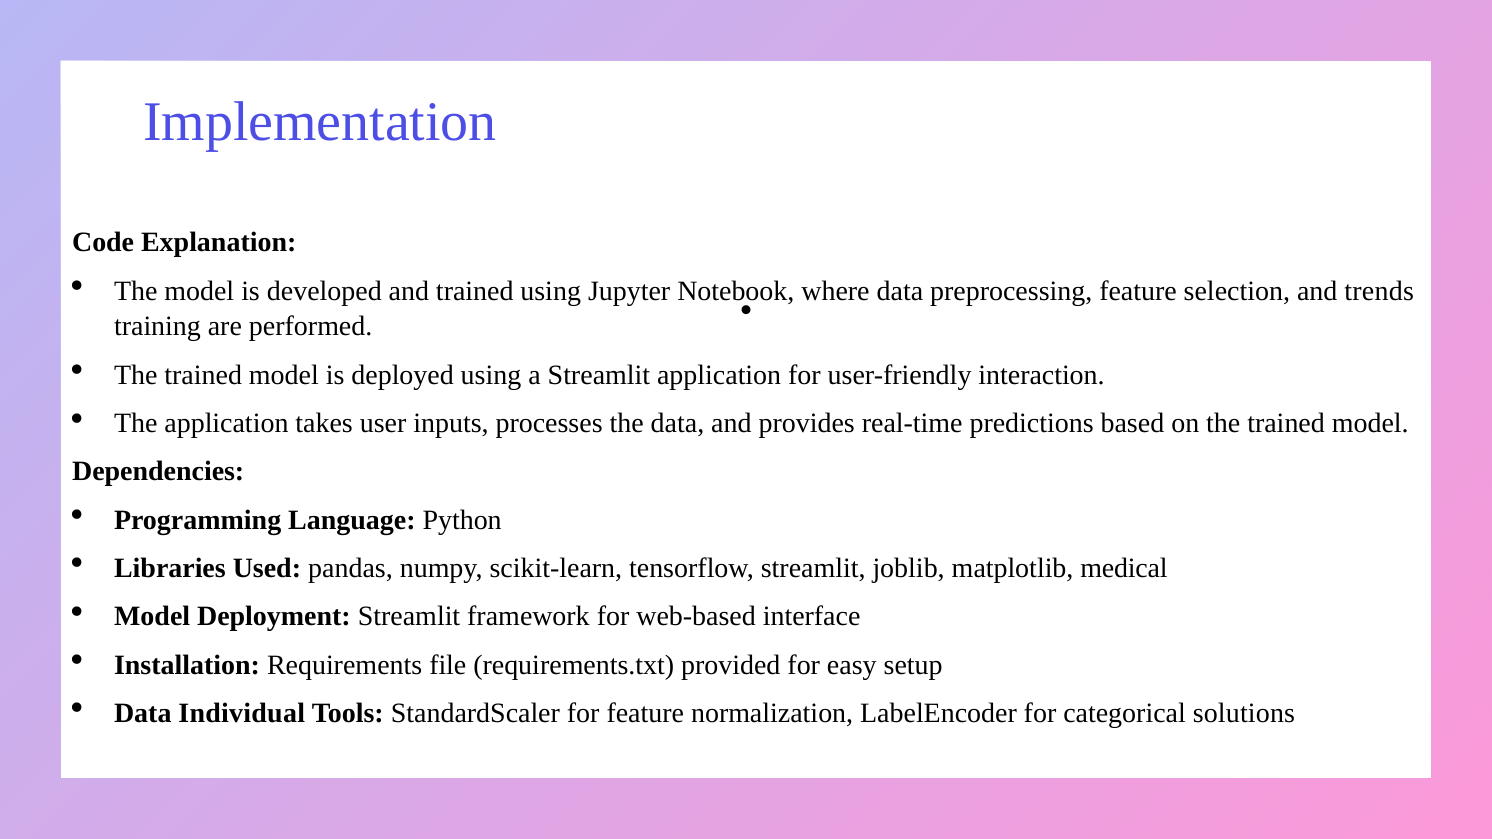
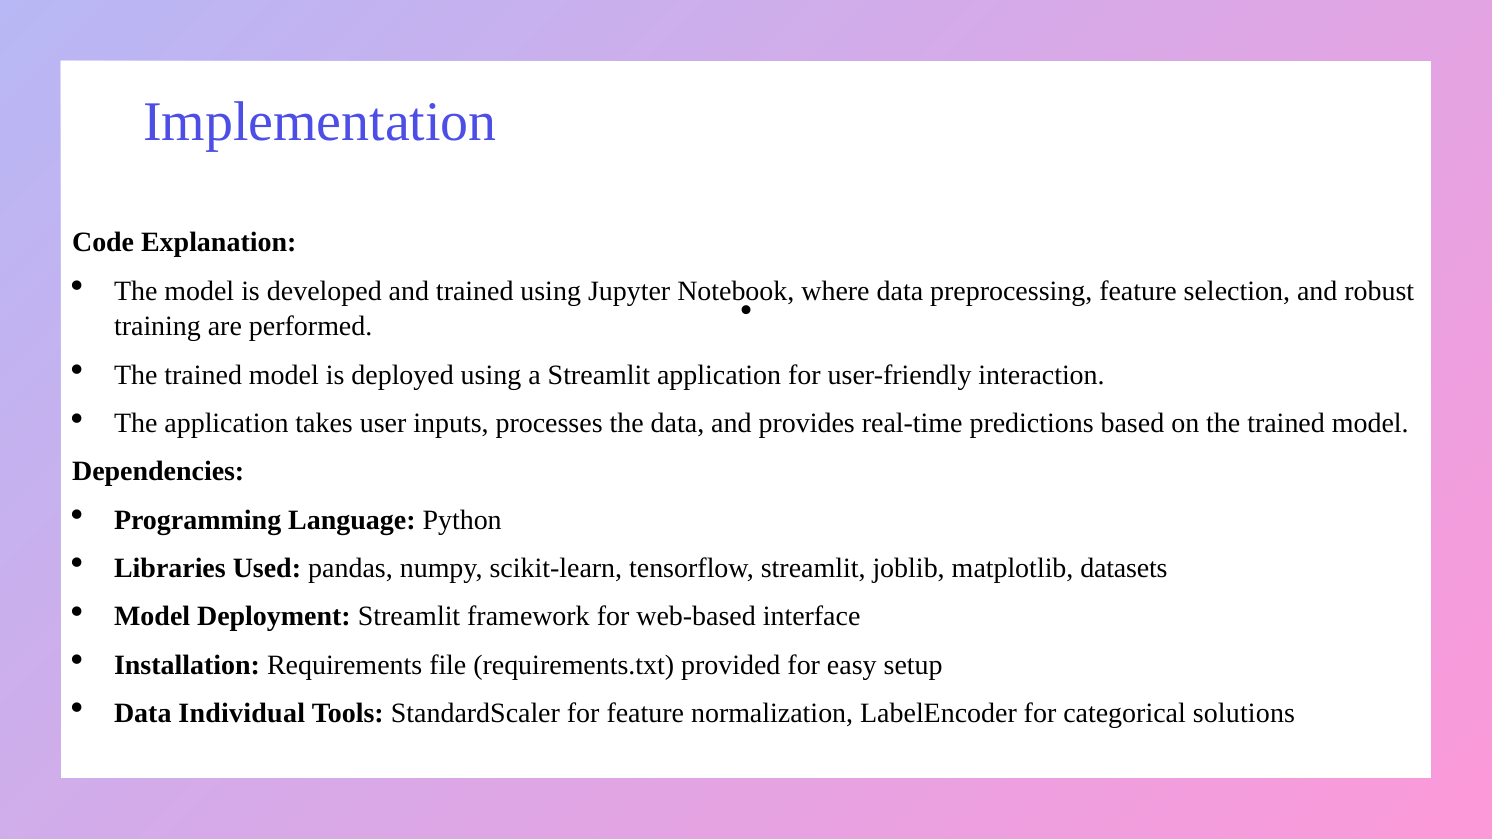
trends: trends -> robust
medical: medical -> datasets
